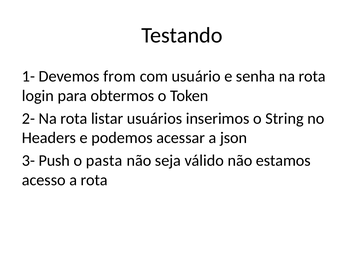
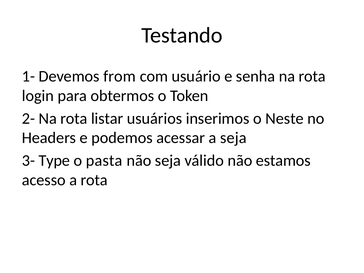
String: String -> Neste
a json: json -> seja
Push: Push -> Type
